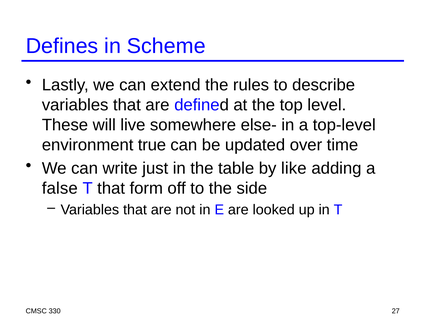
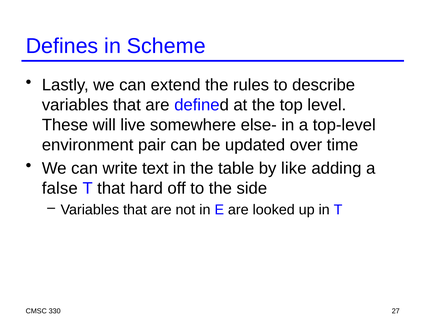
true: true -> pair
just: just -> text
form: form -> hard
